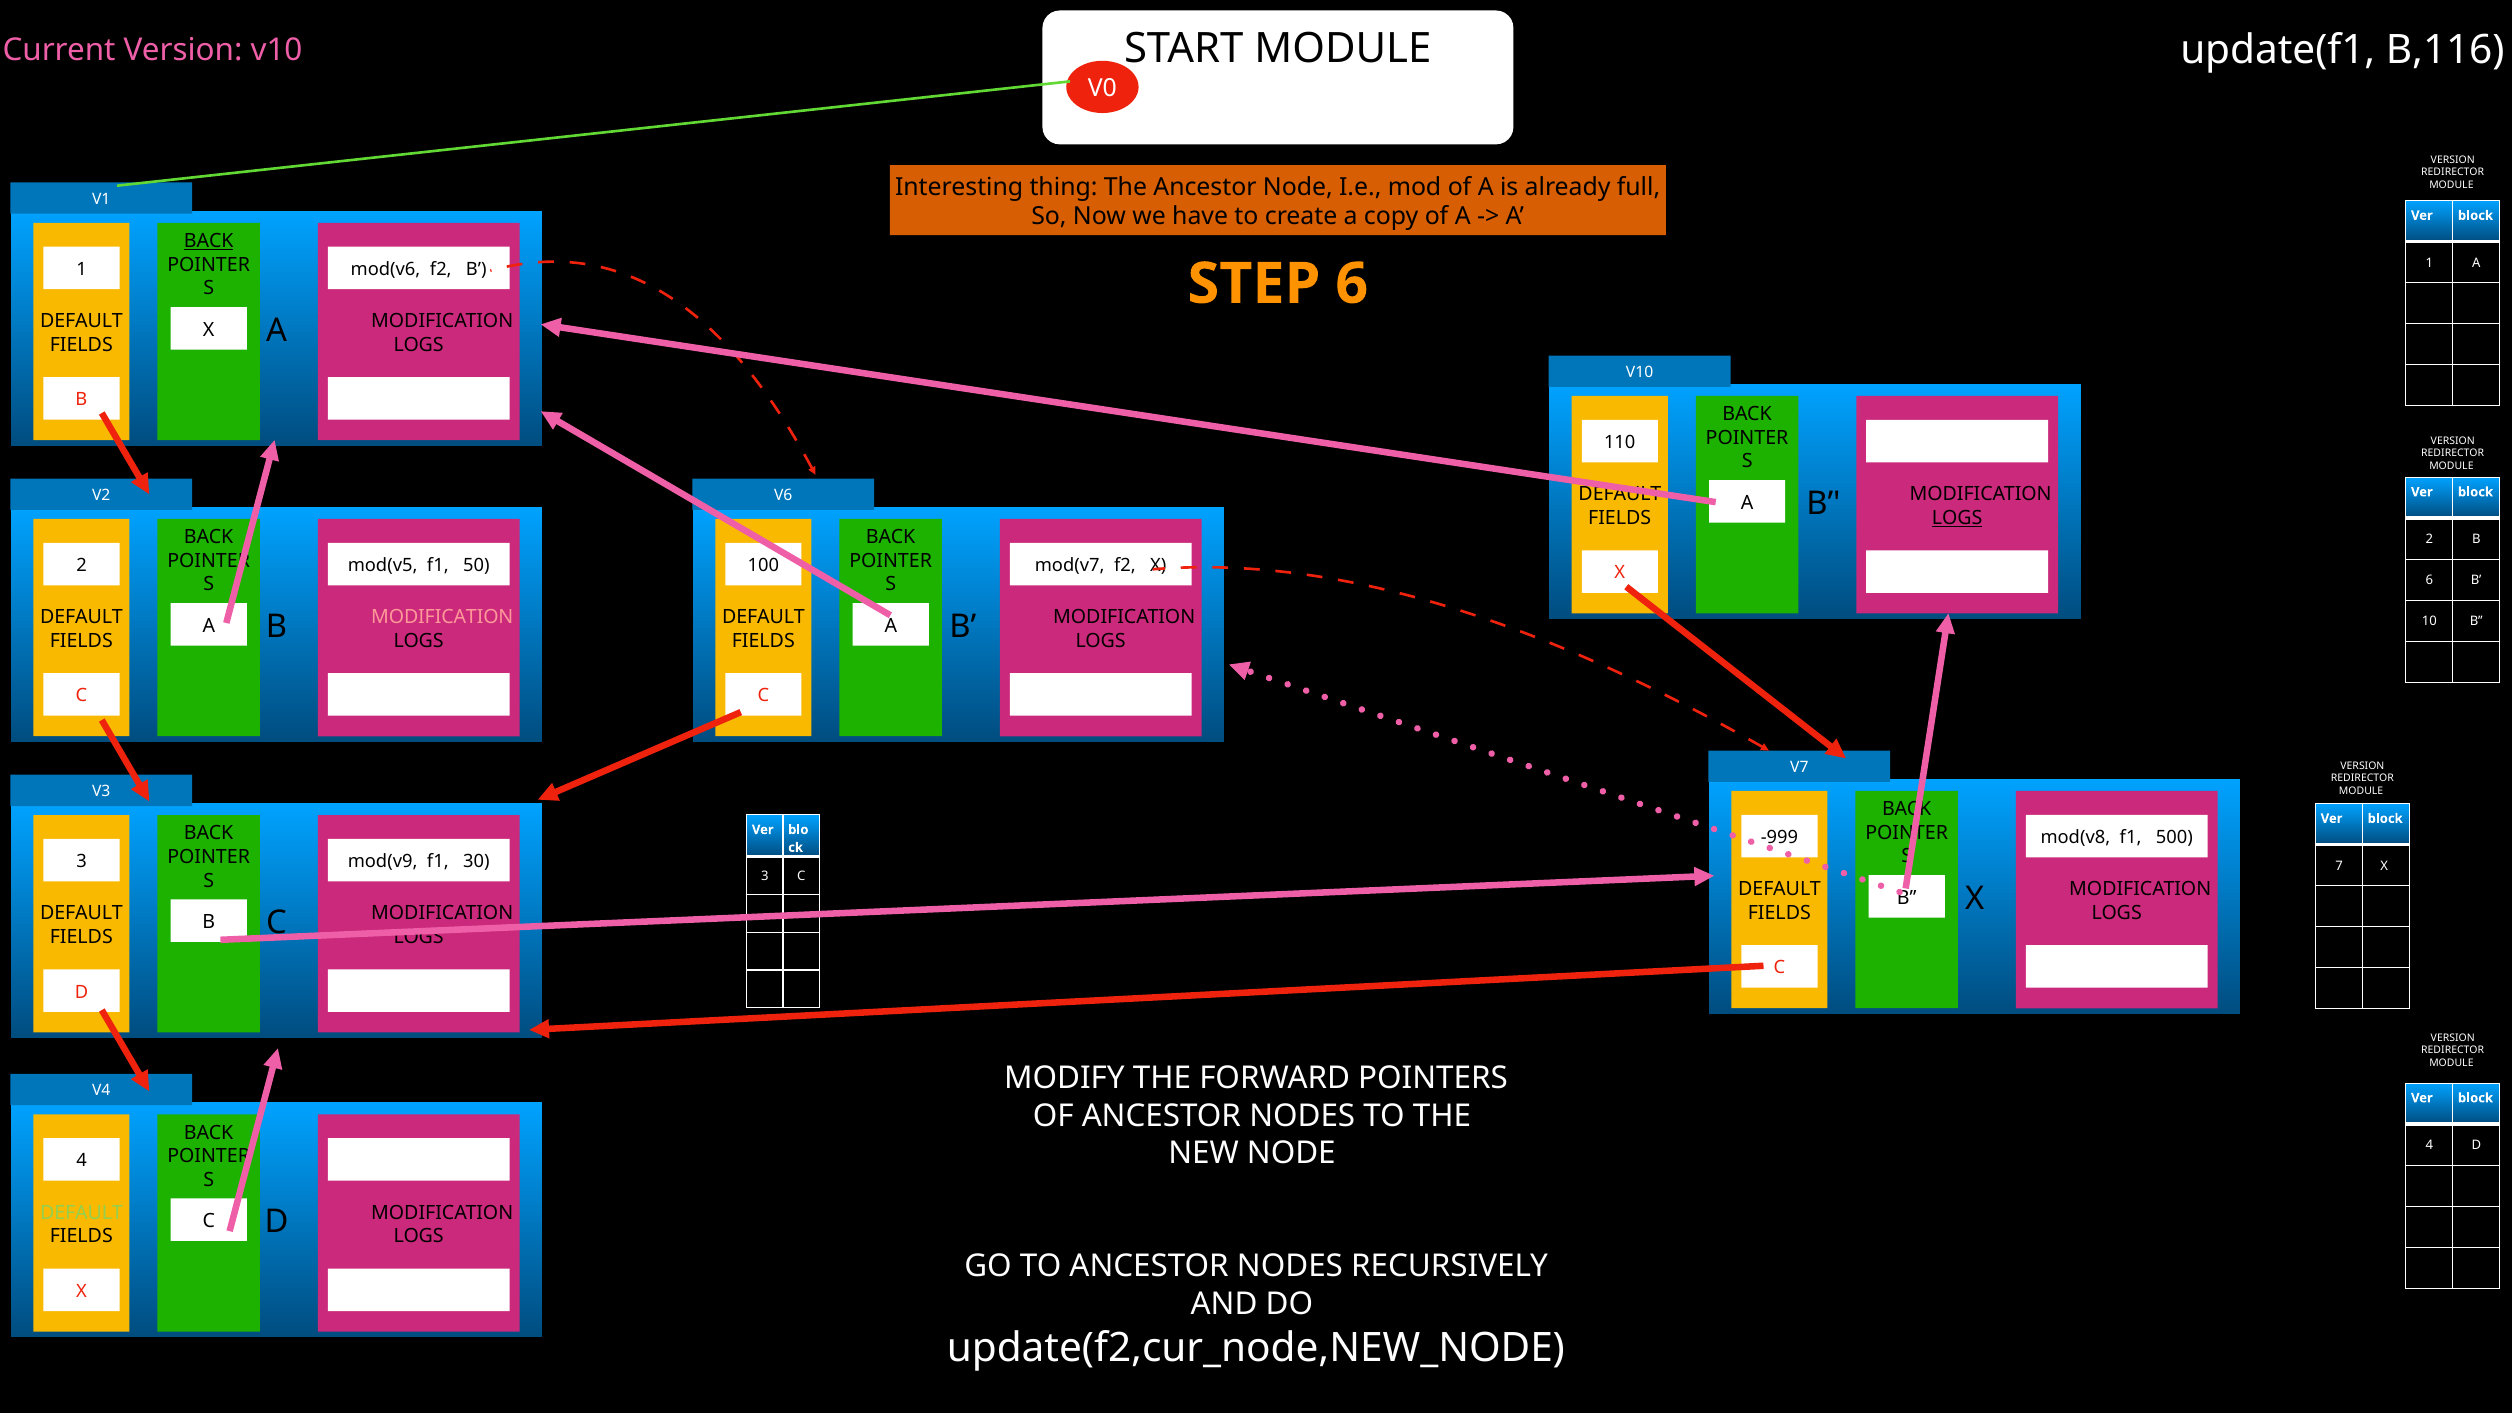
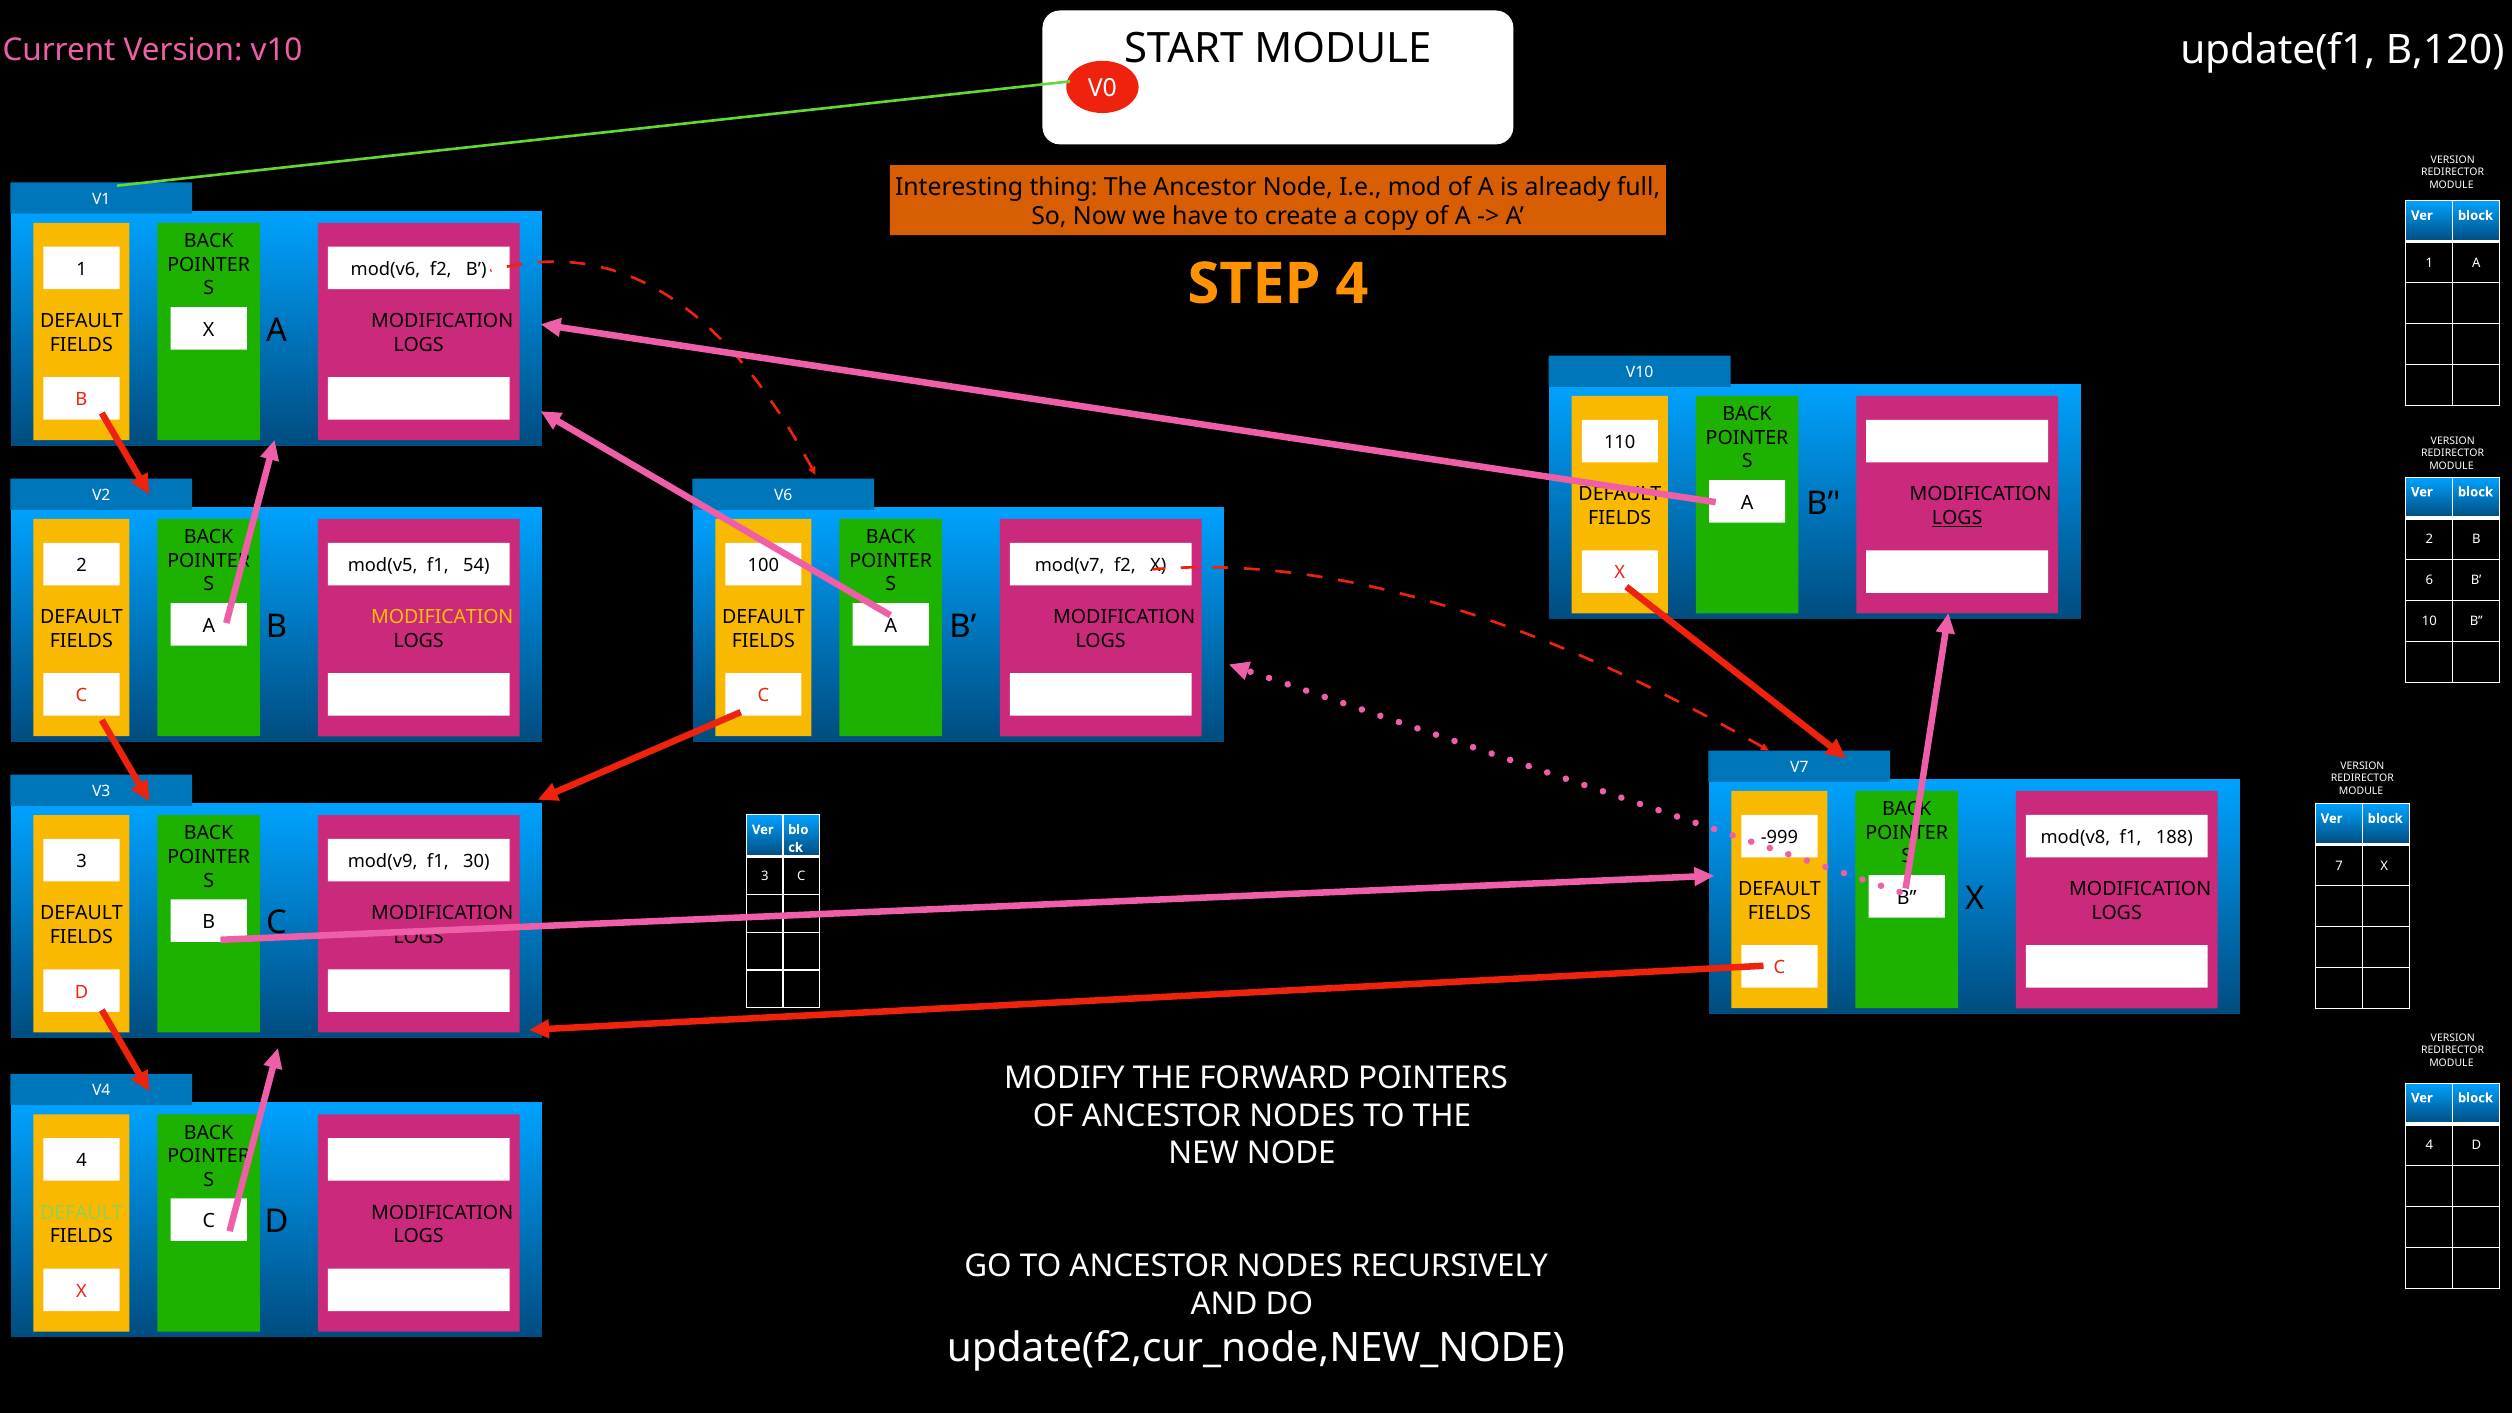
B,116: B,116 -> B,120
BACK at (209, 241) underline: present -> none
STEP 6: 6 -> 4
50: 50 -> 54
MODIFICATION at (442, 617) colour: pink -> yellow
500: 500 -> 188
